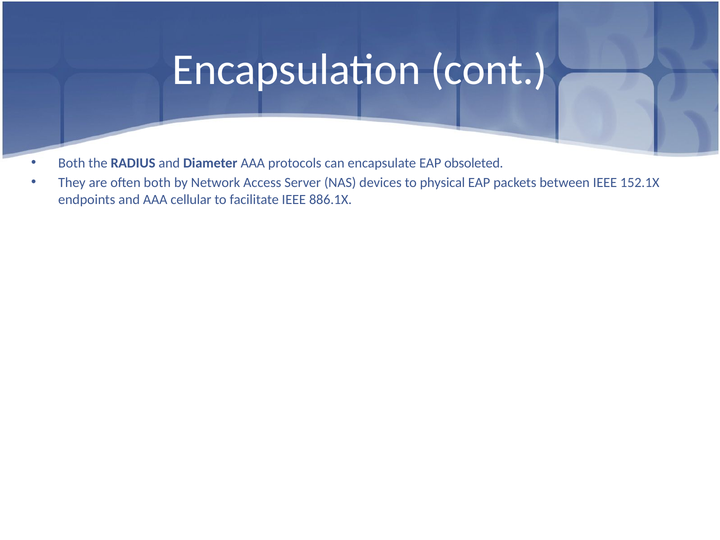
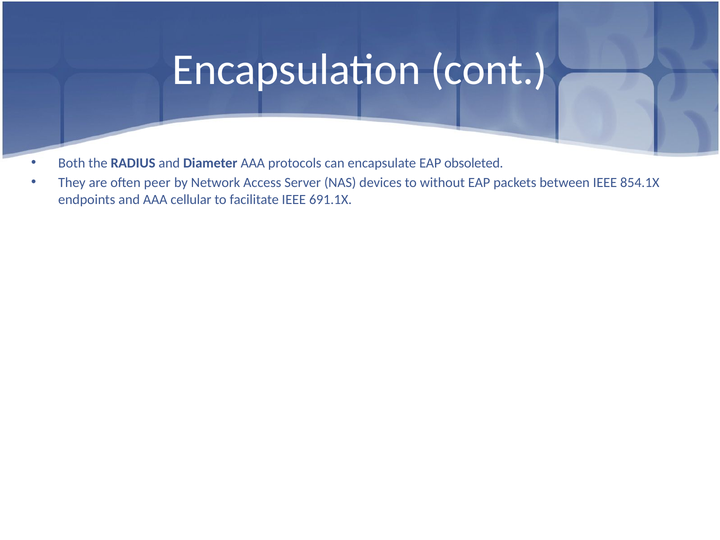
often both: both -> peer
physical: physical -> without
152.1X: 152.1X -> 854.1X
886.1X: 886.1X -> 691.1X
